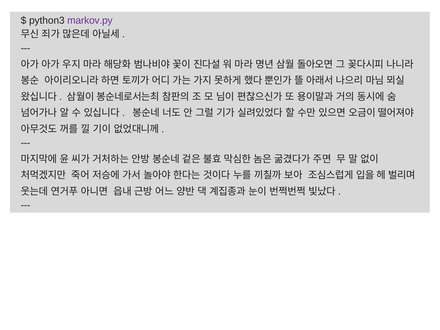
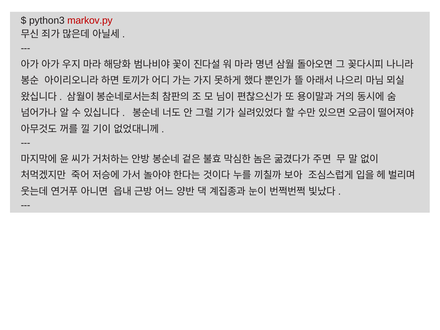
markov.py colour: purple -> red
